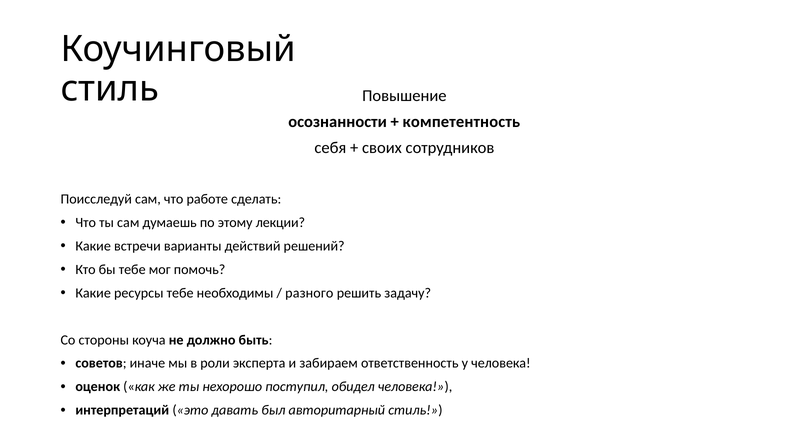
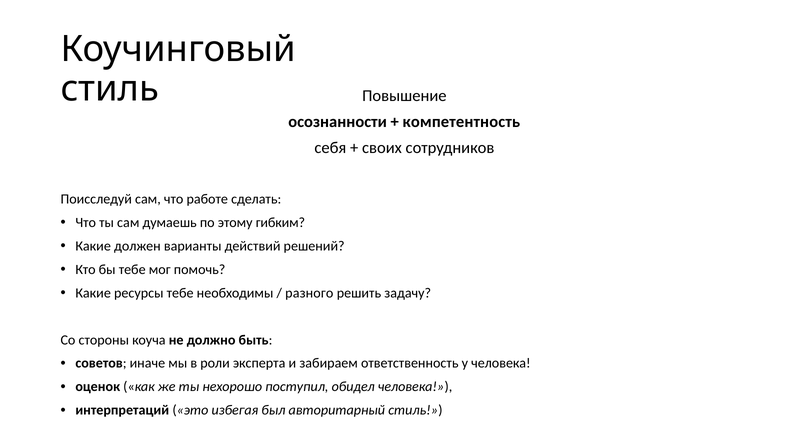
лекции: лекции -> гибким
встречи: встречи -> должен
давать: давать -> избегая
